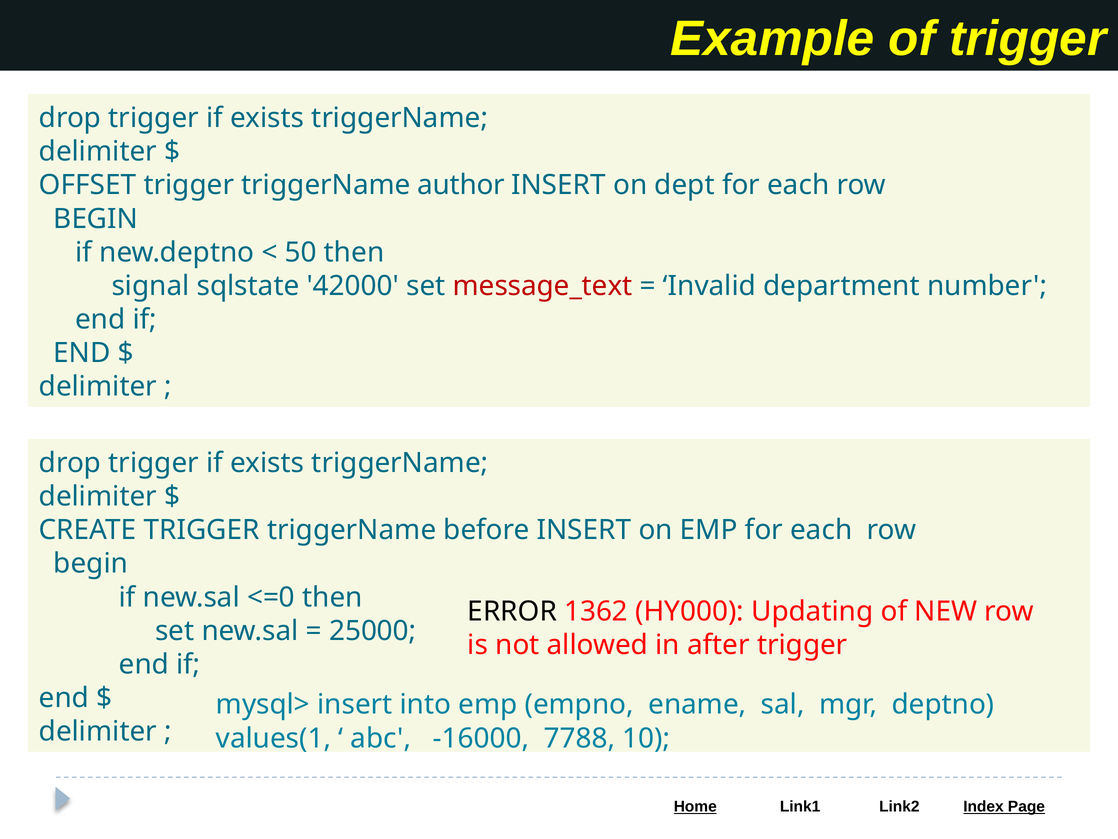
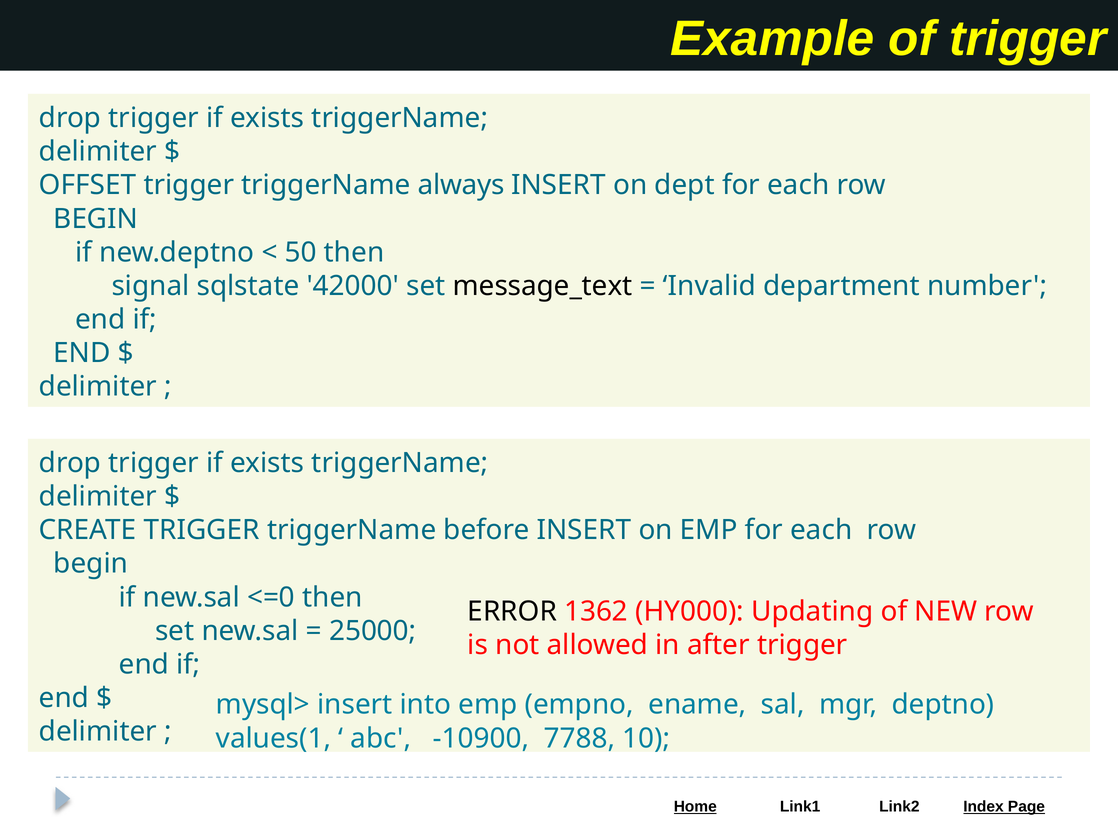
author: author -> always
message_text colour: red -> black
-16000: -16000 -> -10900
